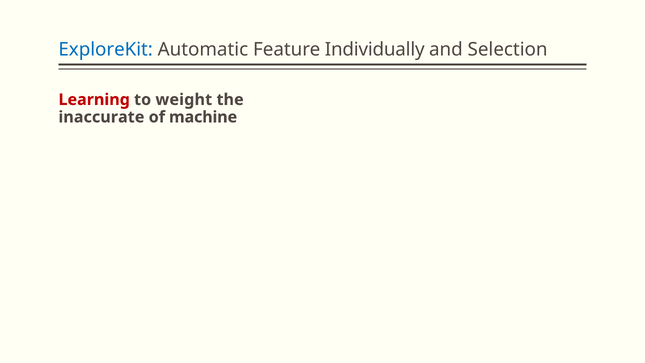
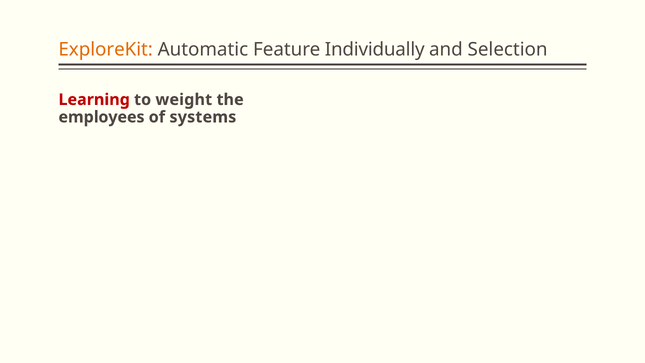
ExploreKit colour: blue -> orange
inaccurate: inaccurate -> employees
machine: machine -> systems
